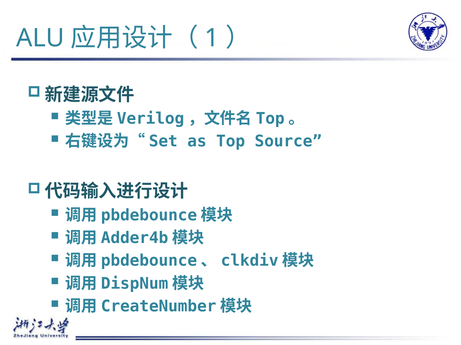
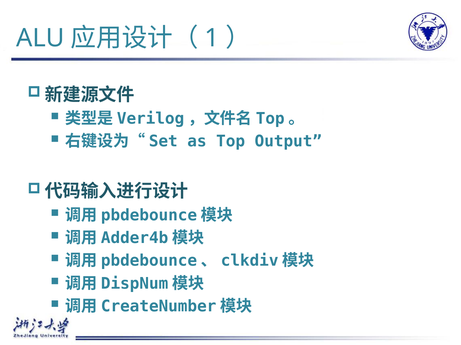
Source: Source -> Output
